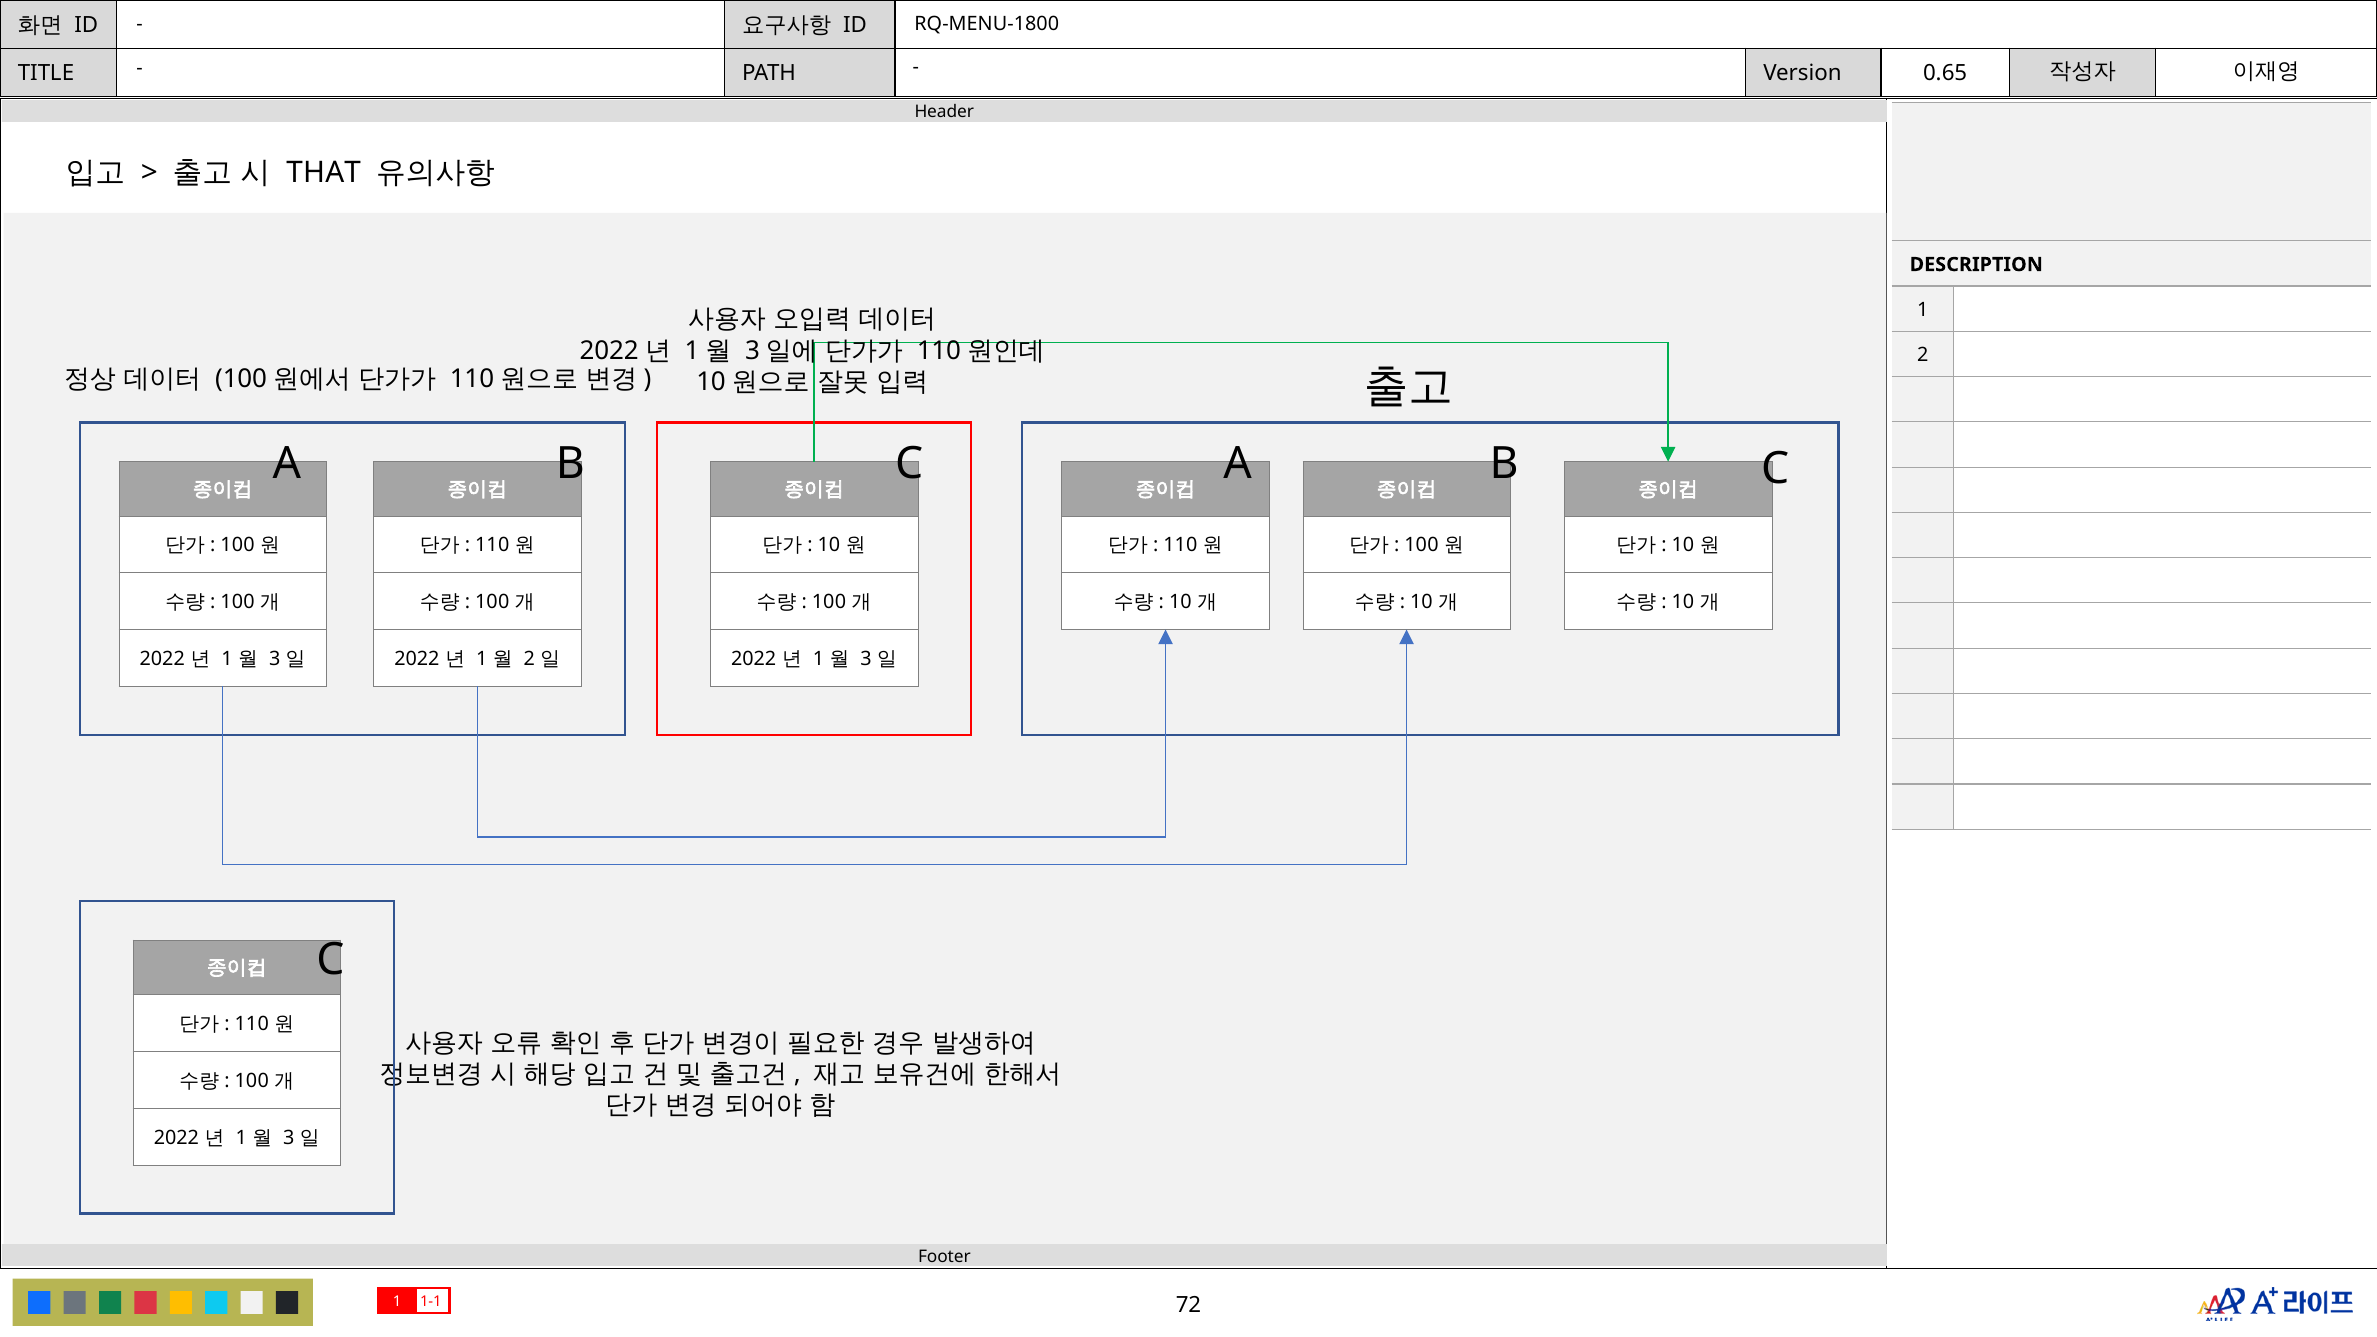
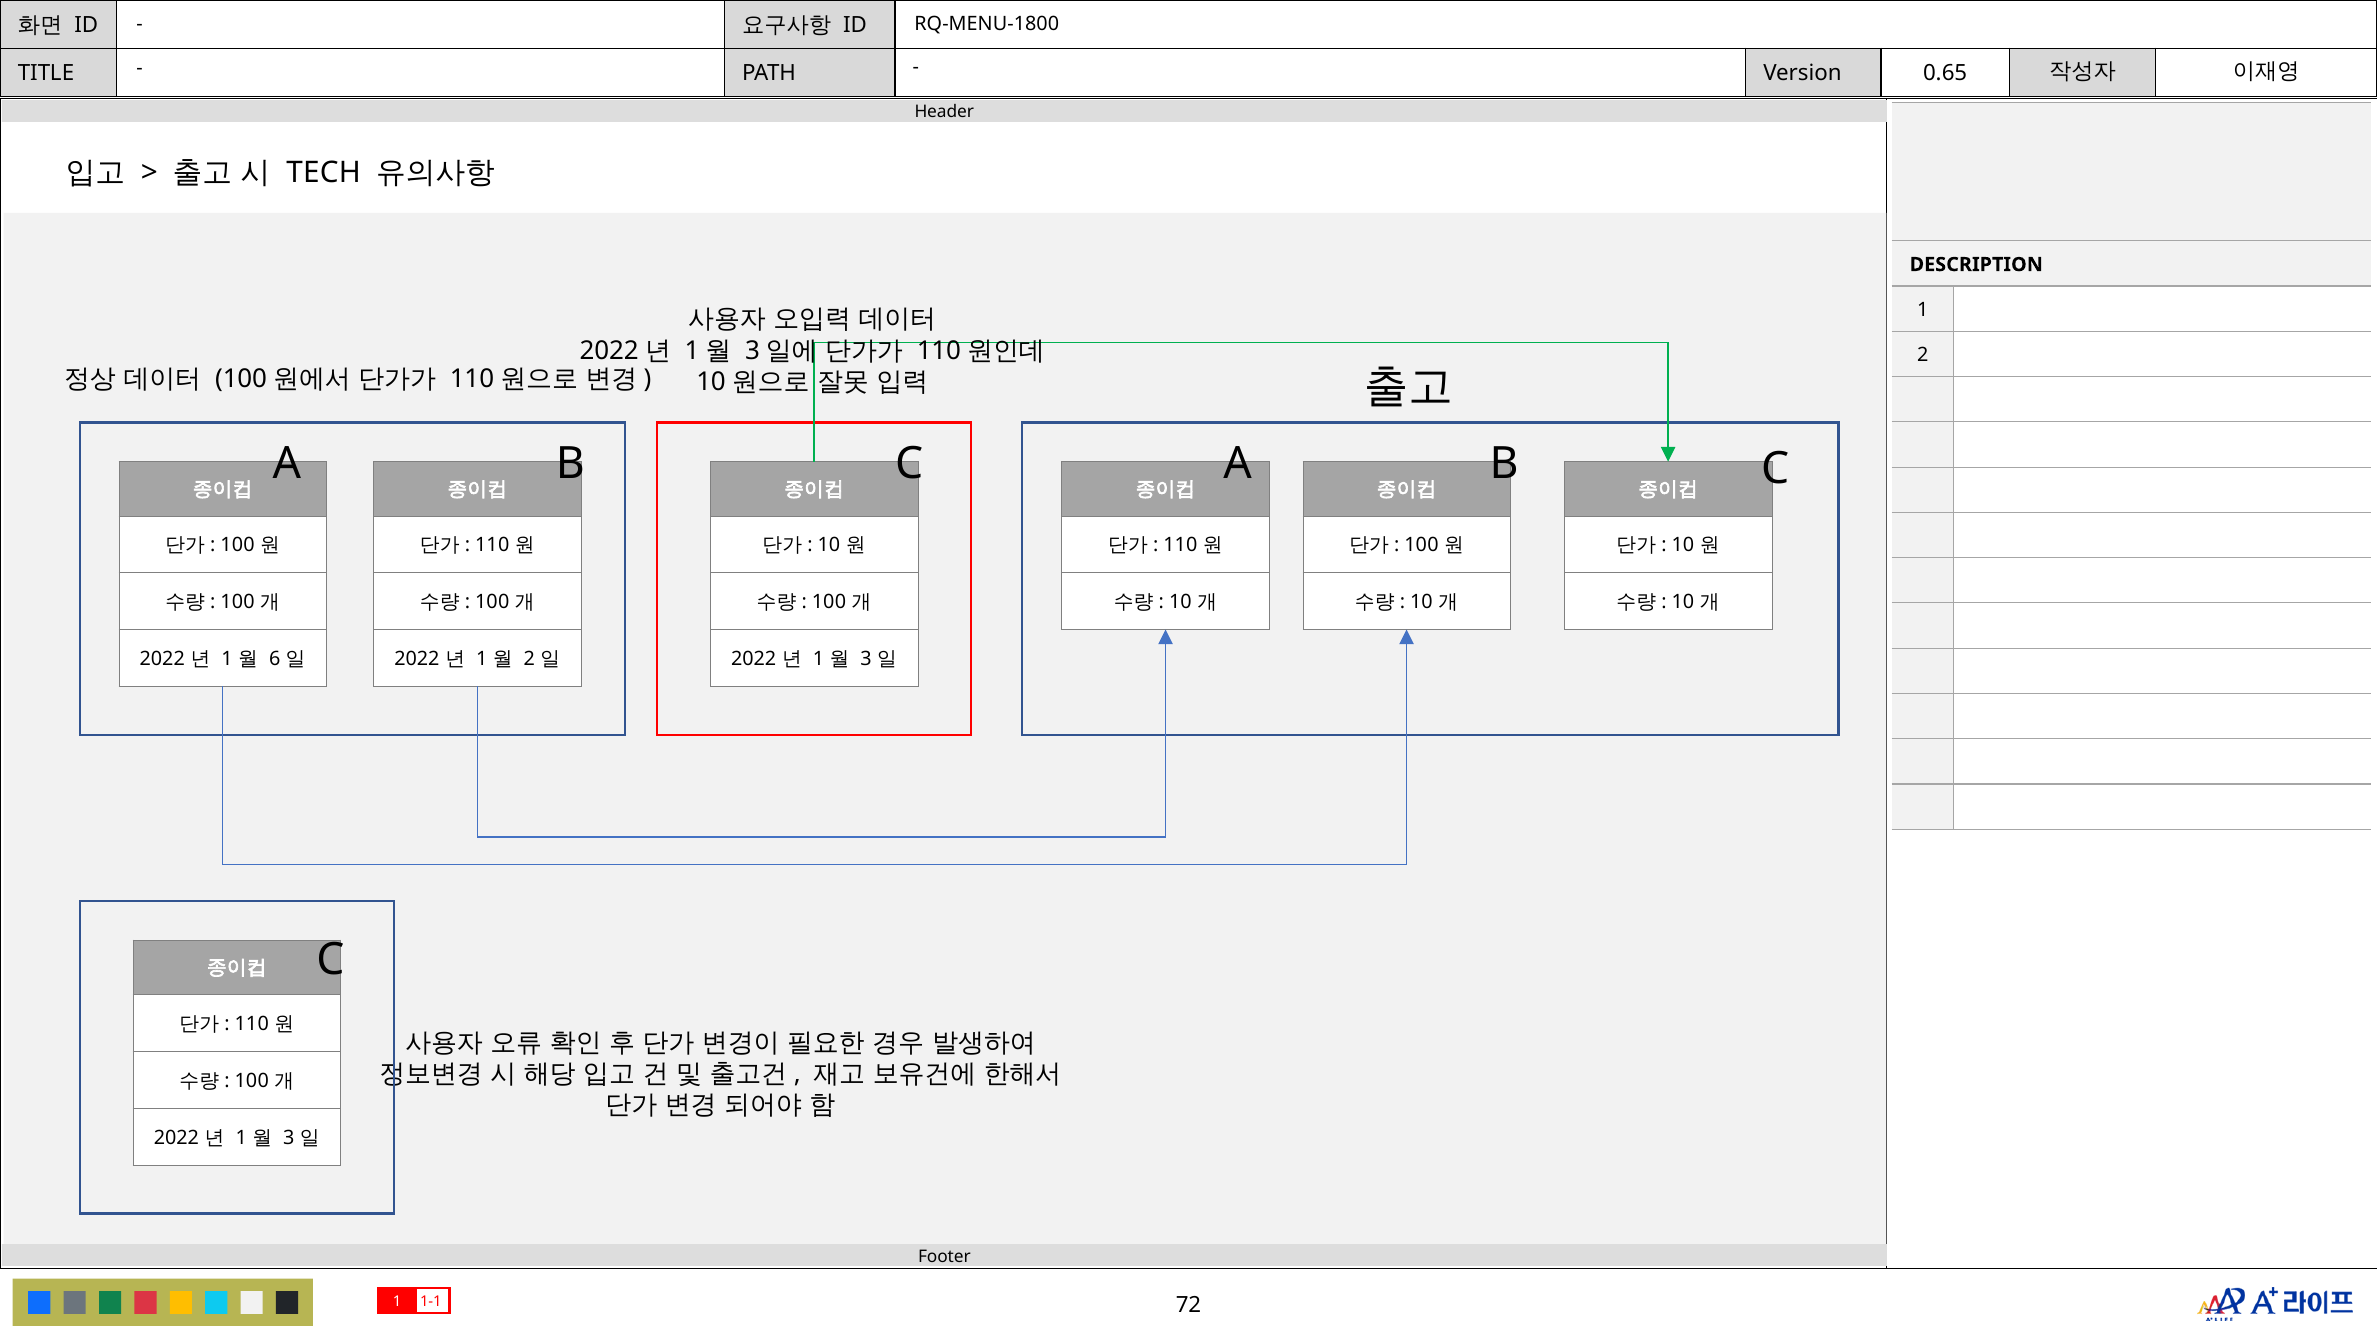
THAT: THAT -> TECH
3 at (275, 659): 3 -> 6
